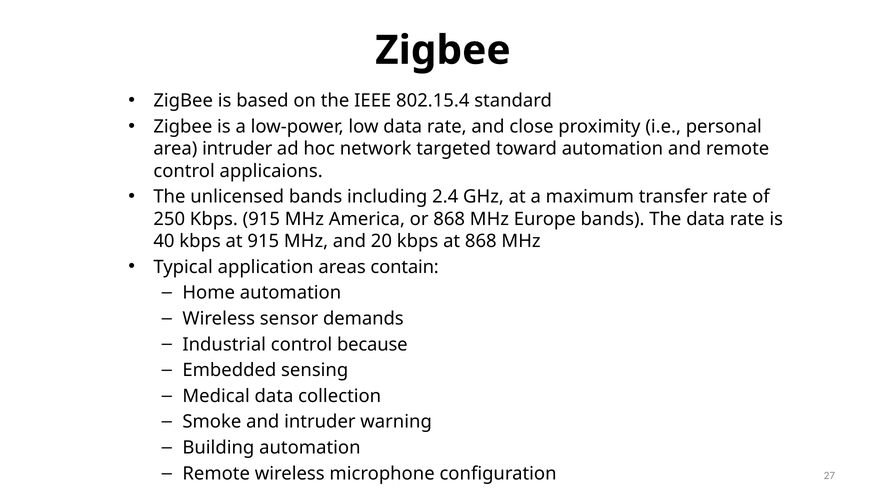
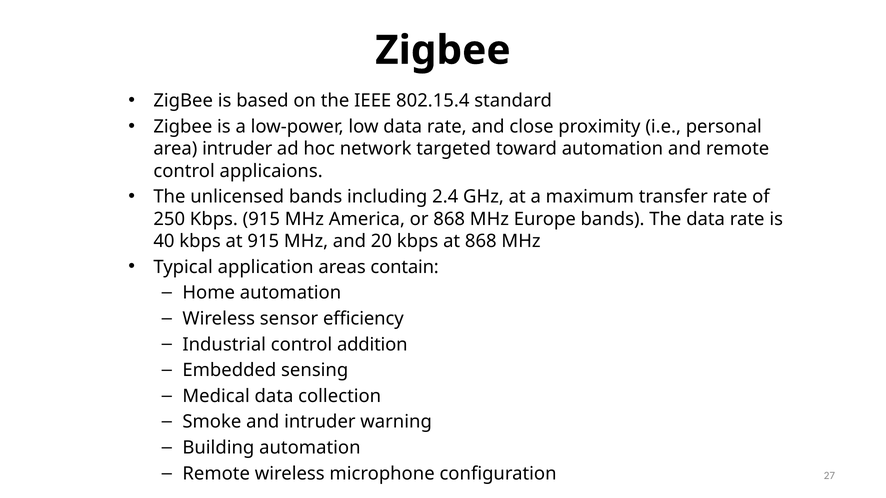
demands: demands -> efficiency
because: because -> addition
